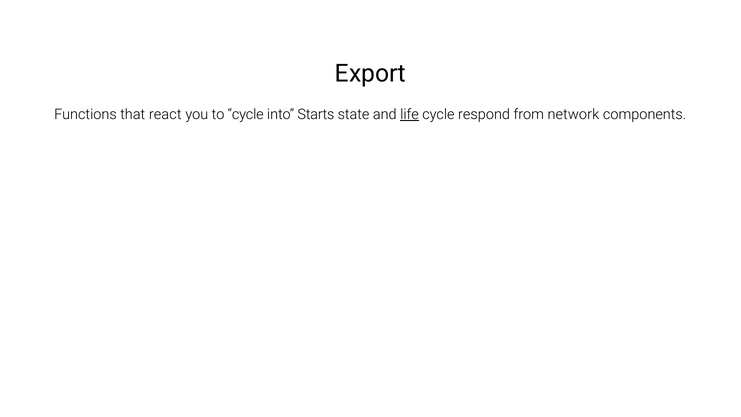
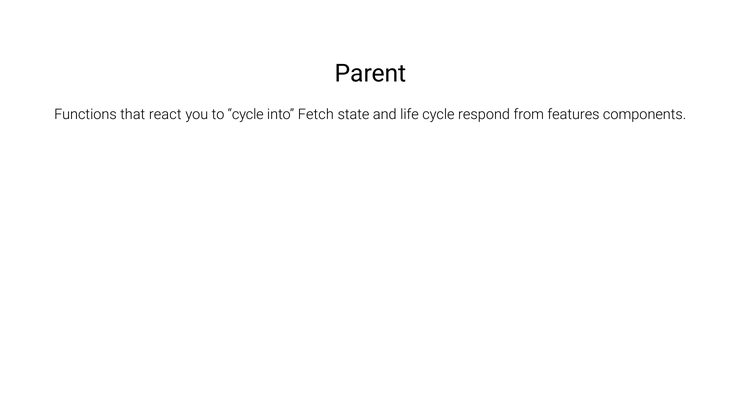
Export: Export -> Parent
Starts: Starts -> Fetch
life underline: present -> none
network: network -> features
